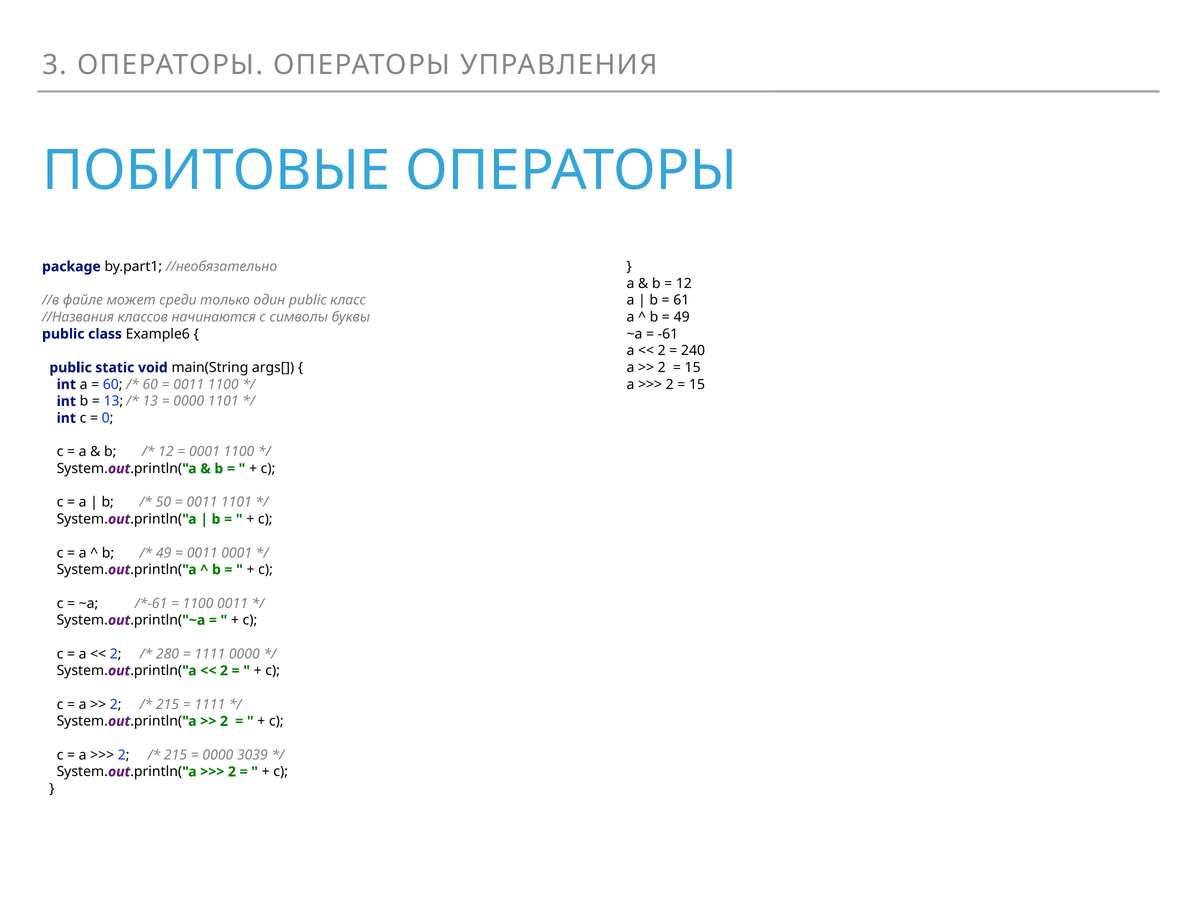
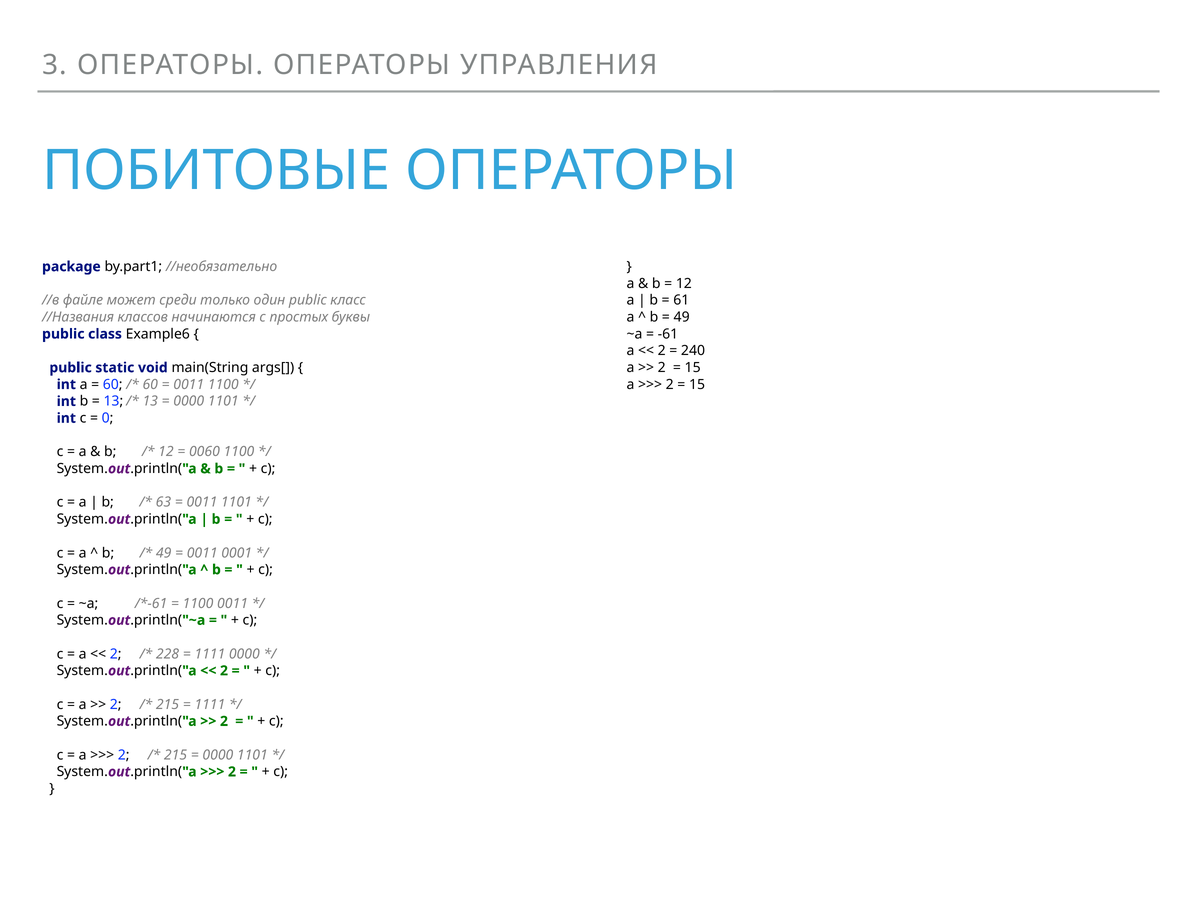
символы: символы -> простых
0001 at (204, 452): 0001 -> 0060
50: 50 -> 63
280: 280 -> 228
3039 at (252, 755): 3039 -> 1101
